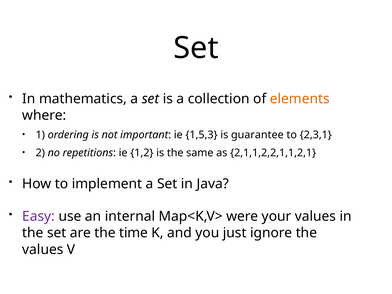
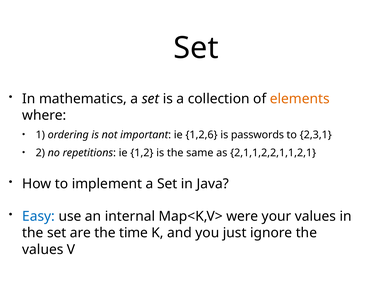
1,5,3: 1,5,3 -> 1,2,6
guarantee: guarantee -> passwords
Easy colour: purple -> blue
